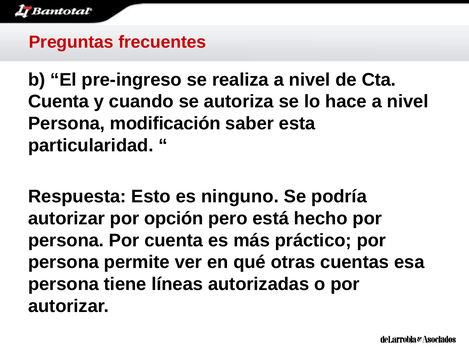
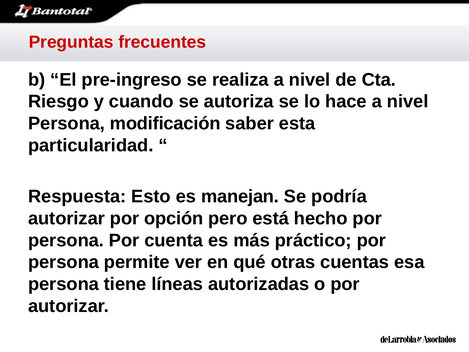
Cuenta at (59, 102): Cuenta -> Riesgo
ninguno: ninguno -> manejan
